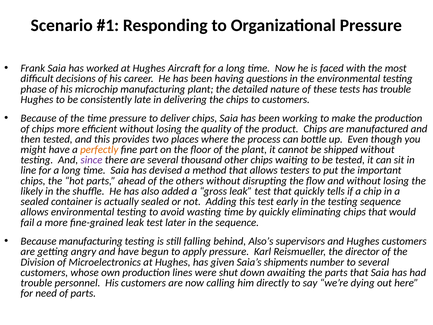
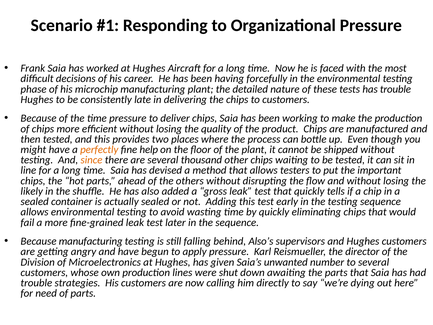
questions: questions -> forcefully
part: part -> help
since colour: purple -> orange
shipments: shipments -> unwanted
personnel: personnel -> strategies
